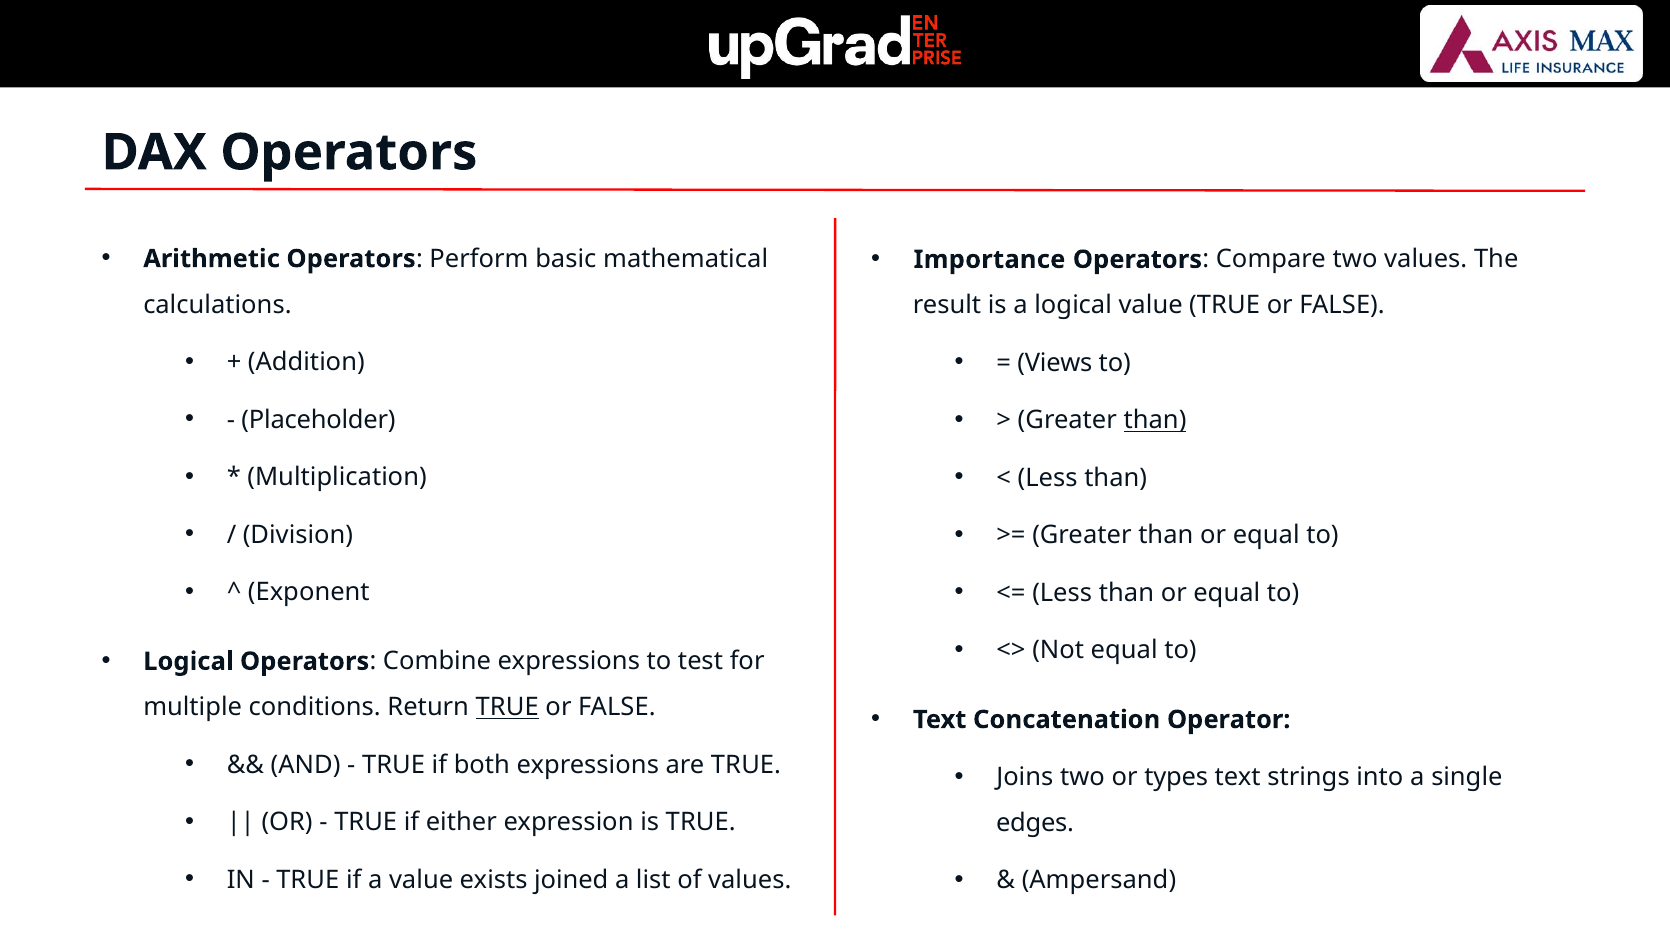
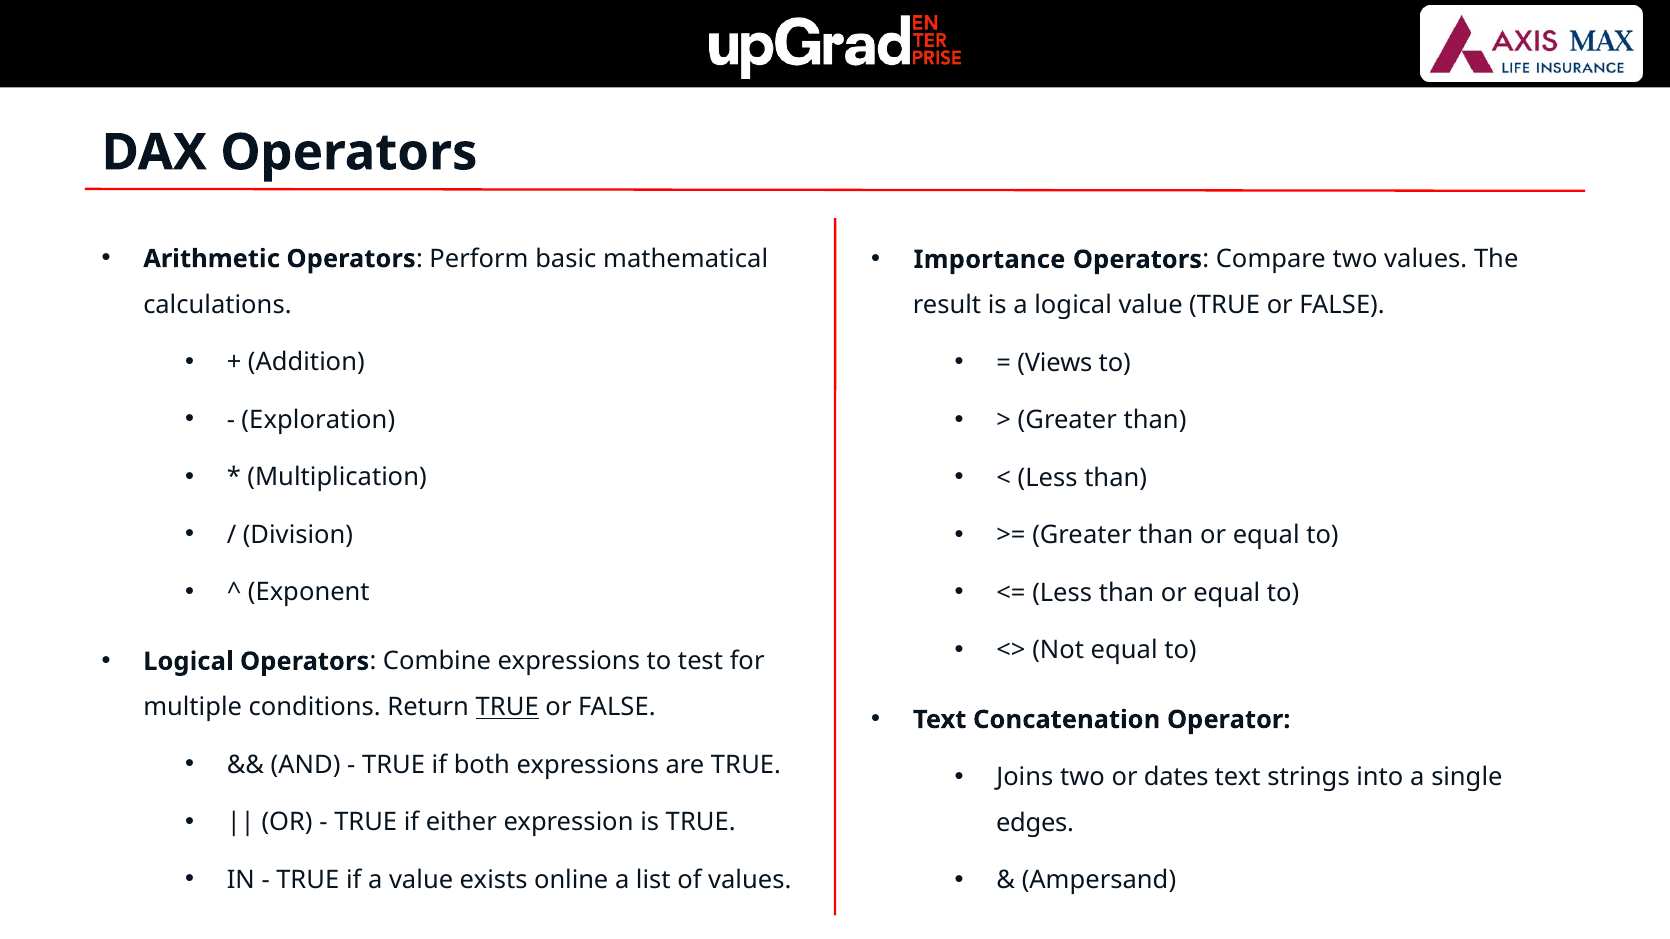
Placeholder: Placeholder -> Exploration
than at (1155, 421) underline: present -> none
types: types -> dates
joined: joined -> online
